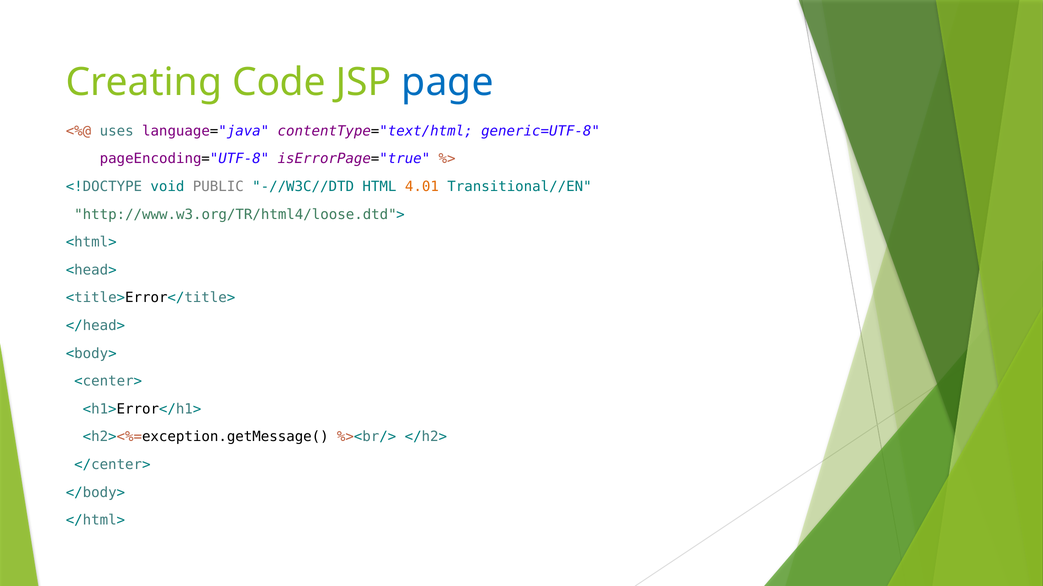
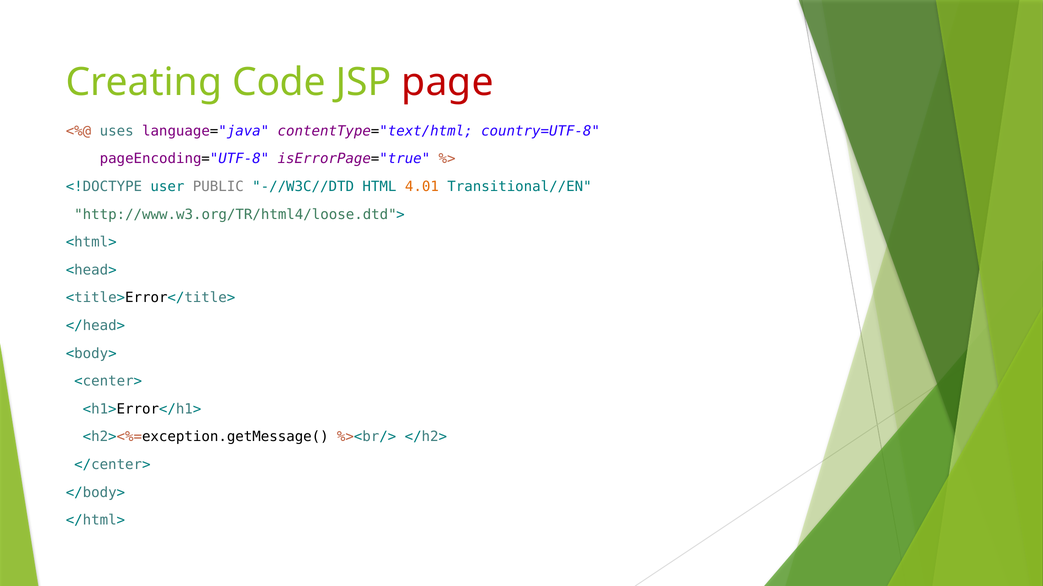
page colour: blue -> red
generic=UTF-8: generic=UTF-8 -> country=UTF-8
void: void -> user
